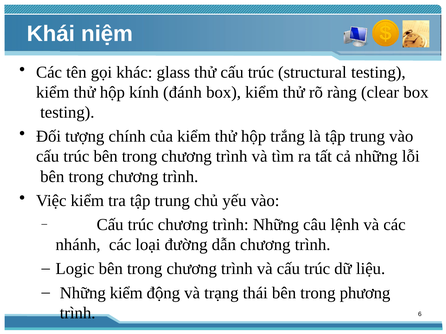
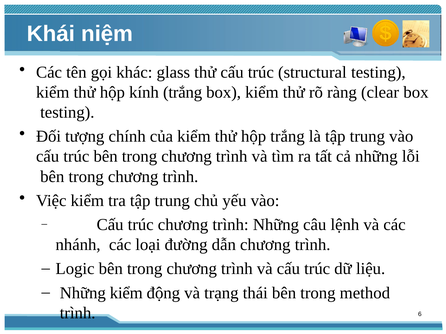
kính đánh: đánh -> trắng
phương: phương -> method
